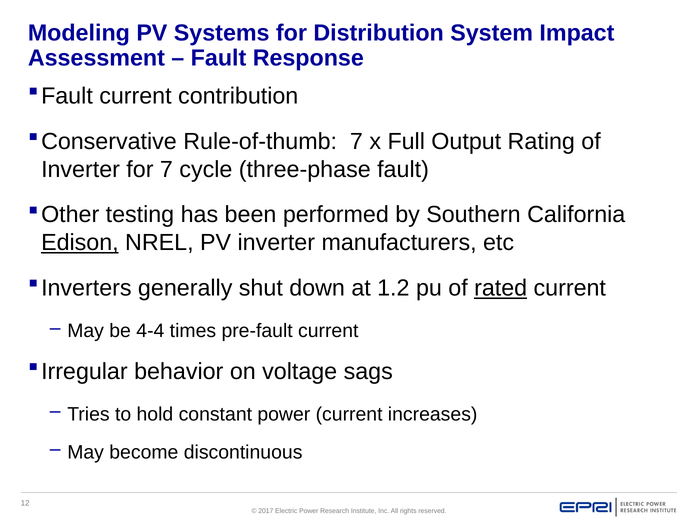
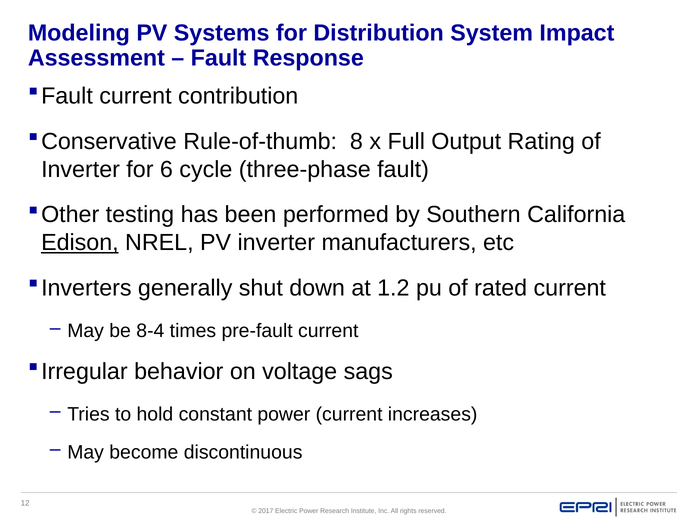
Rule-of-thumb 7: 7 -> 8
for 7: 7 -> 6
rated underline: present -> none
4-4: 4-4 -> 8-4
